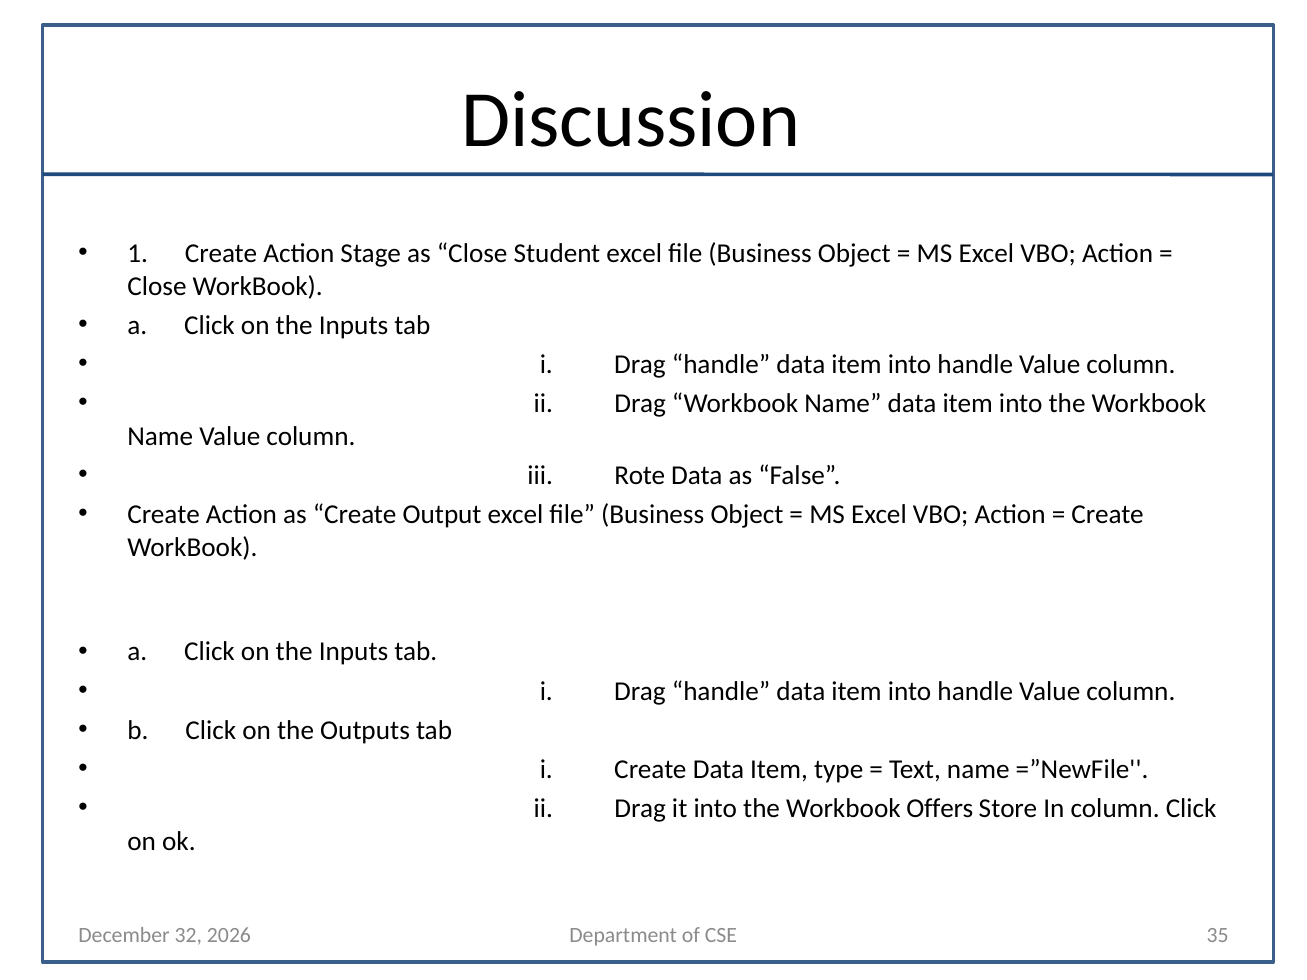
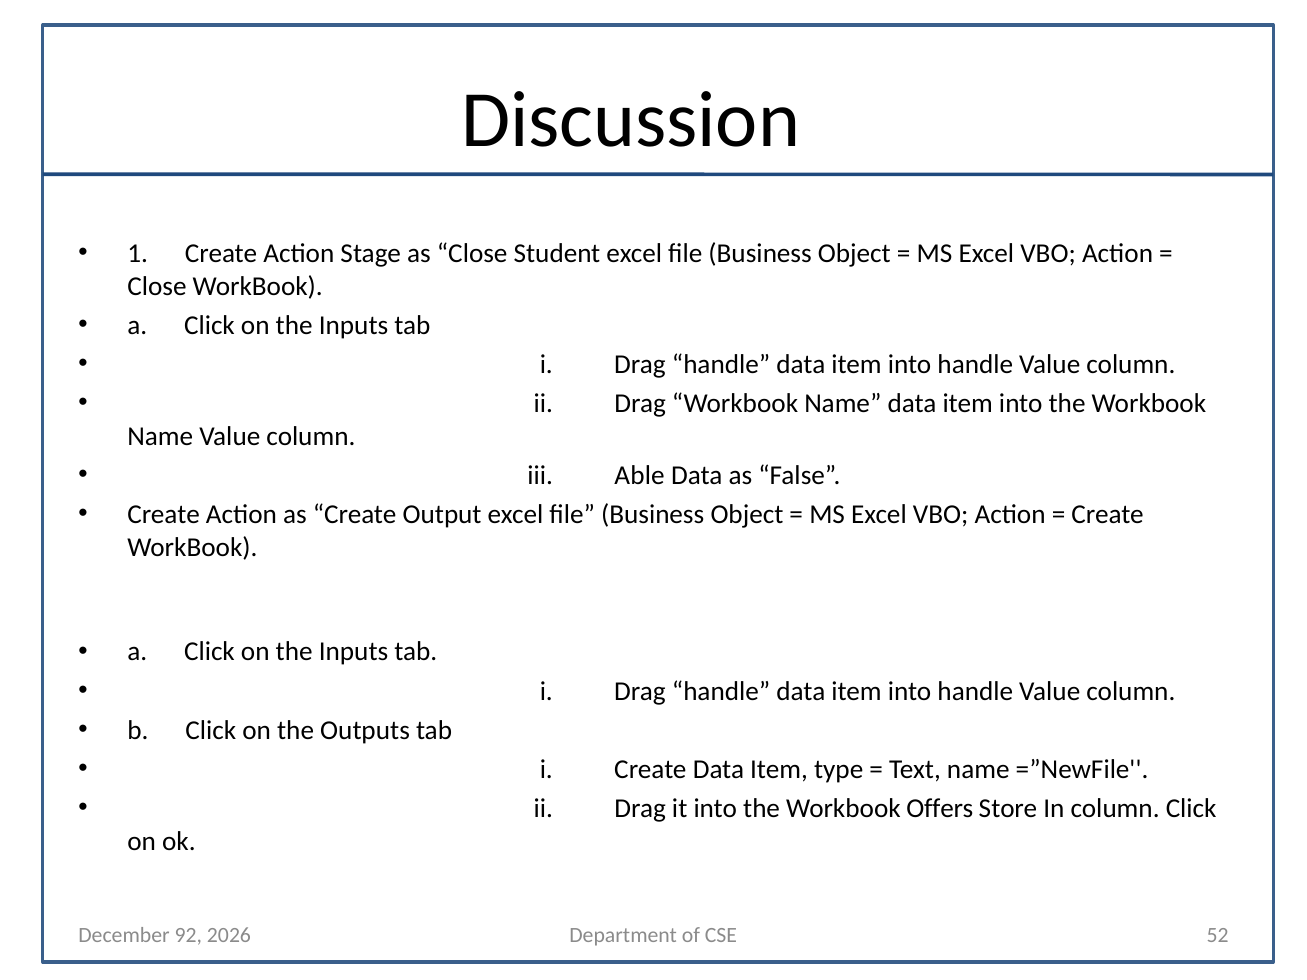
Rote: Rote -> Able
32: 32 -> 92
35: 35 -> 52
